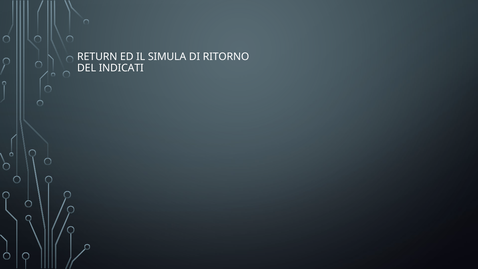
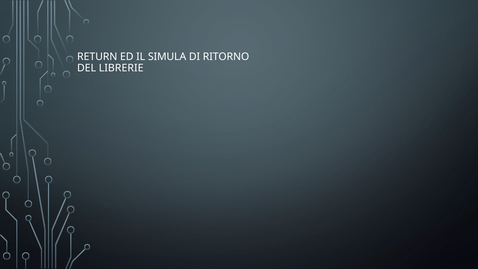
INDICATI: INDICATI -> LIBRERIE
